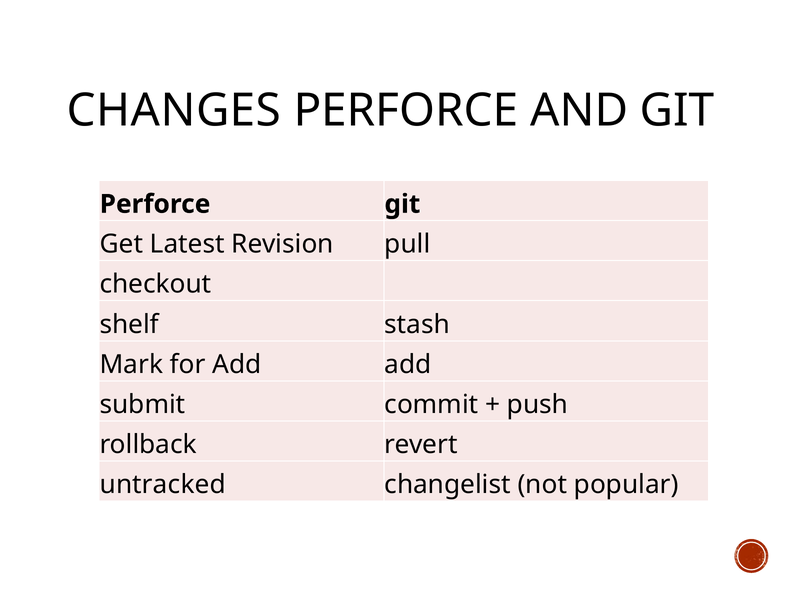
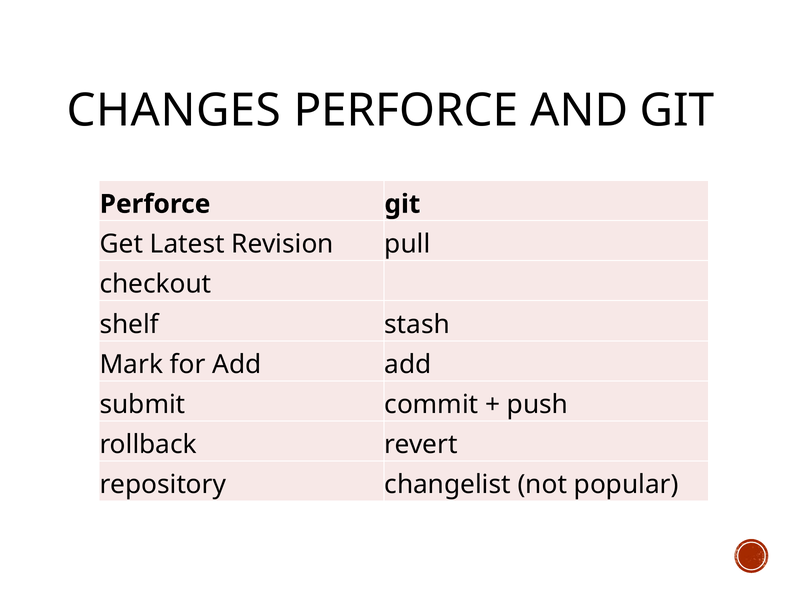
untracked: untracked -> repository
